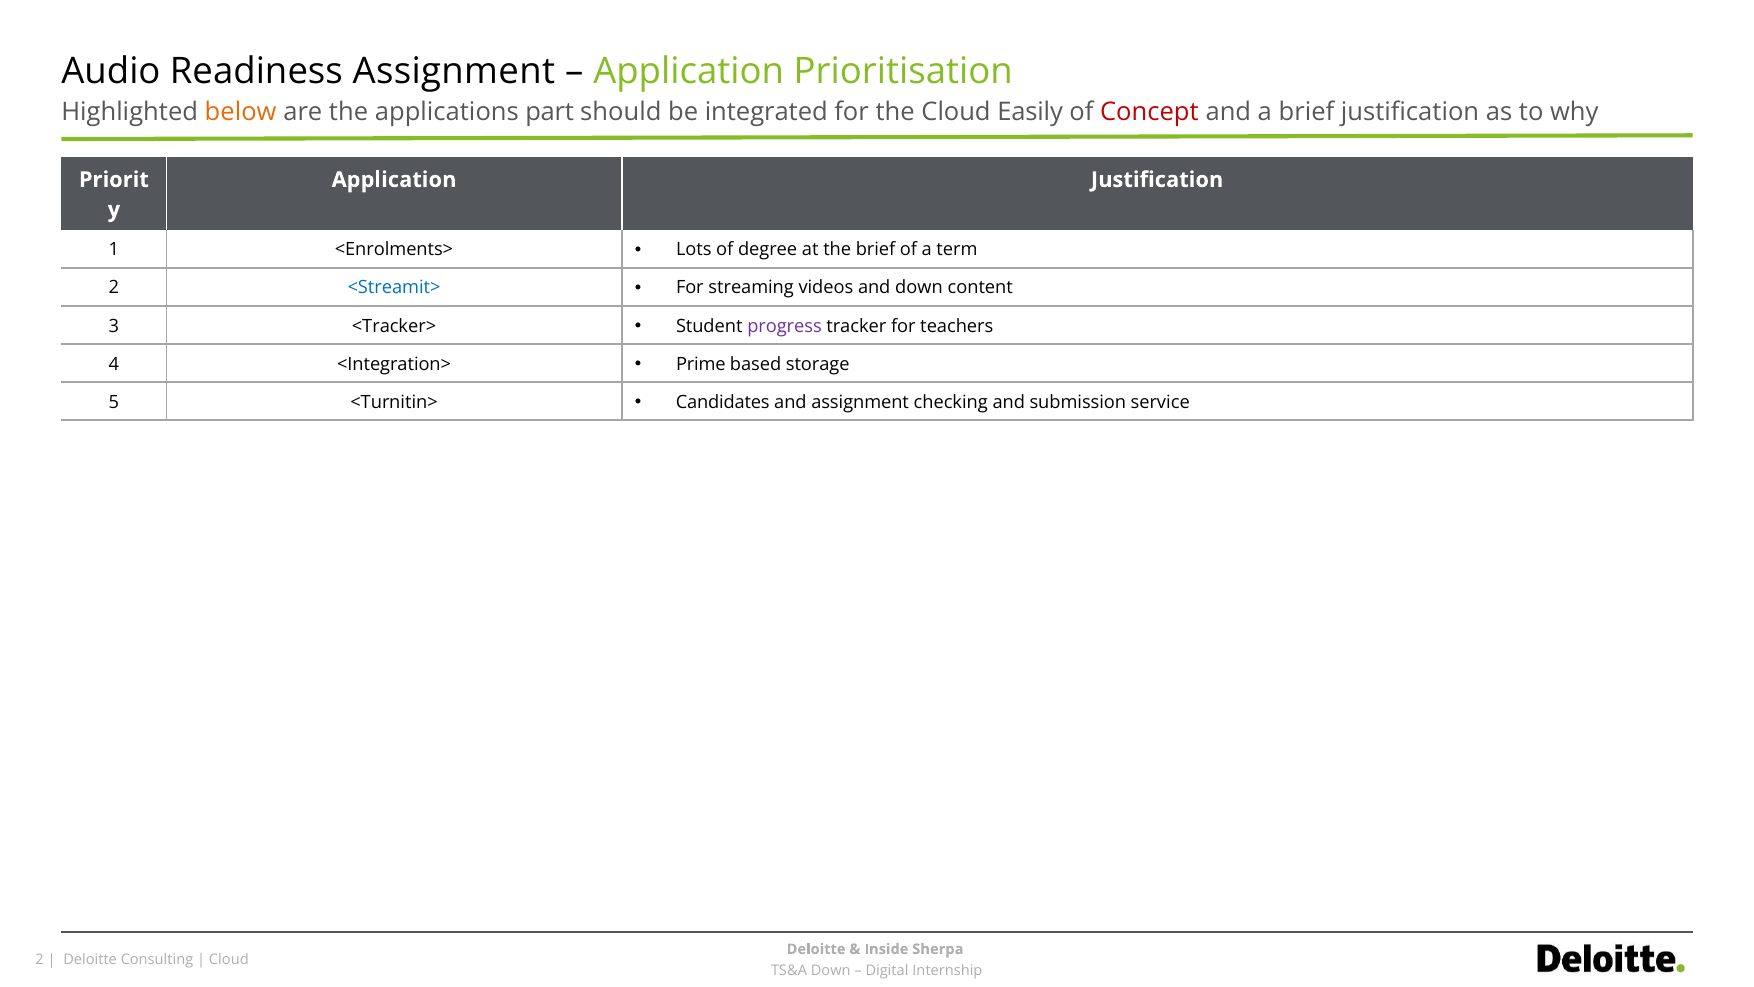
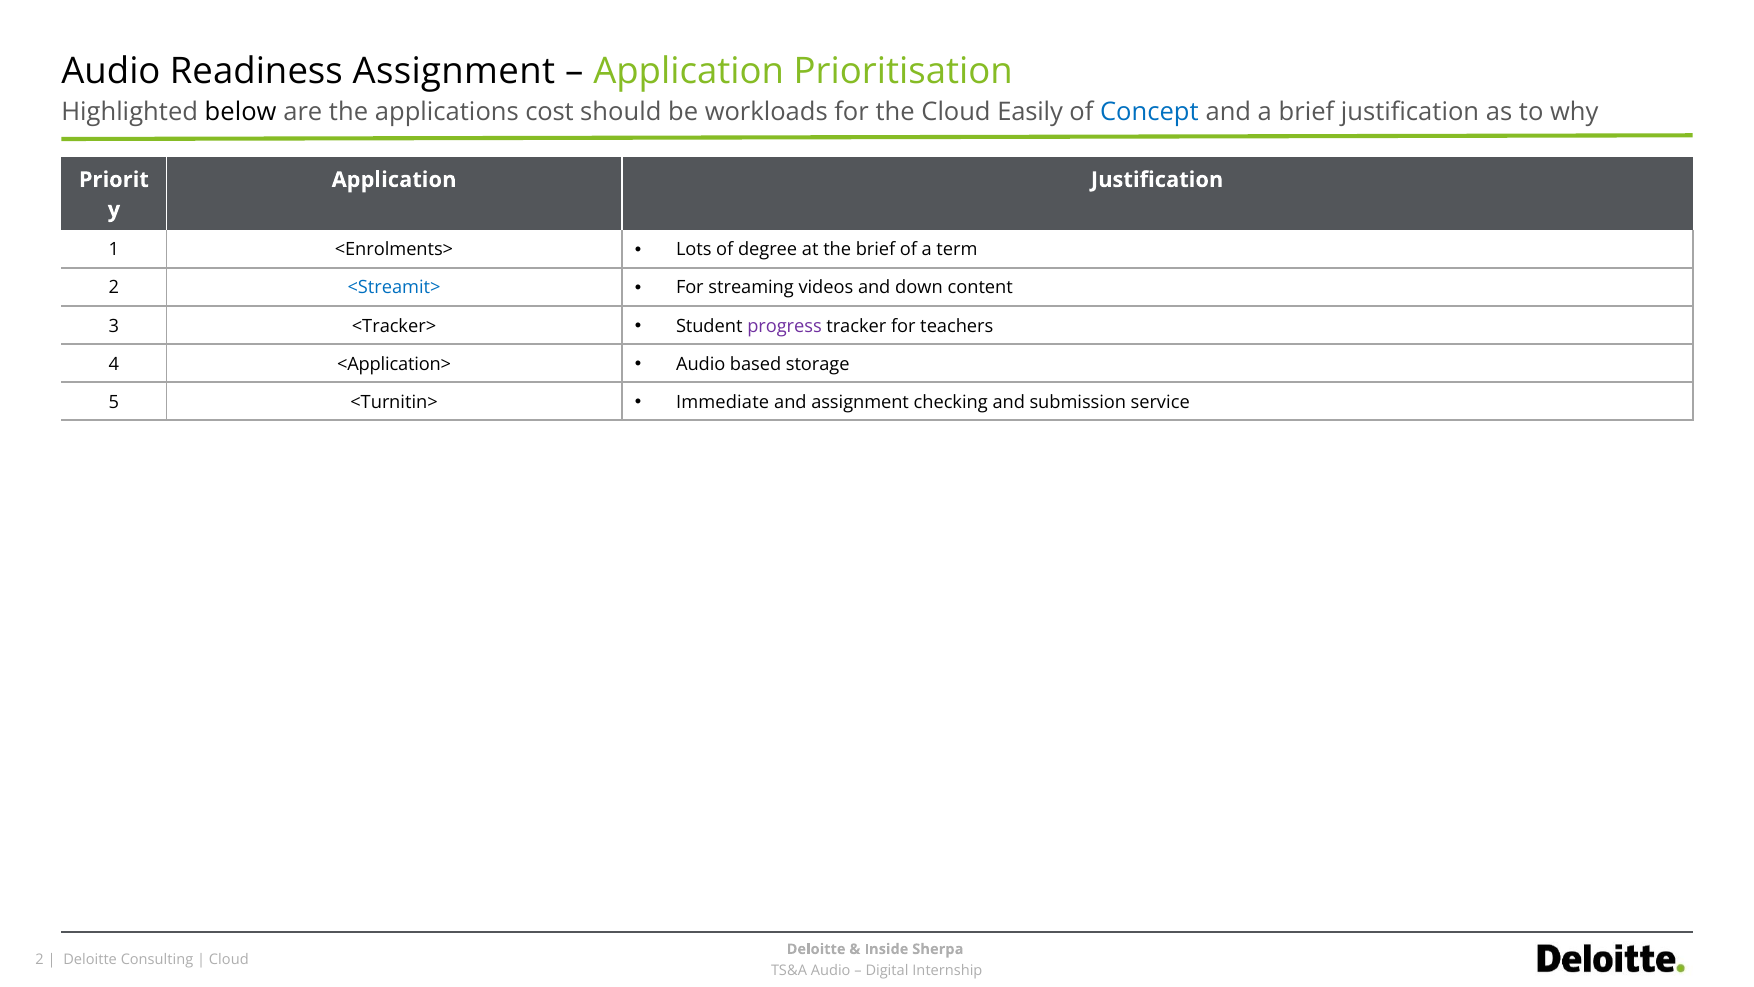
below colour: orange -> black
part: part -> cost
integrated: integrated -> workloads
Concept colour: red -> blue
<Integration>: <Integration> -> <Application>
Prime at (701, 364): Prime -> Audio
Candidates: Candidates -> Immediate
Down at (831, 970): Down -> Audio
